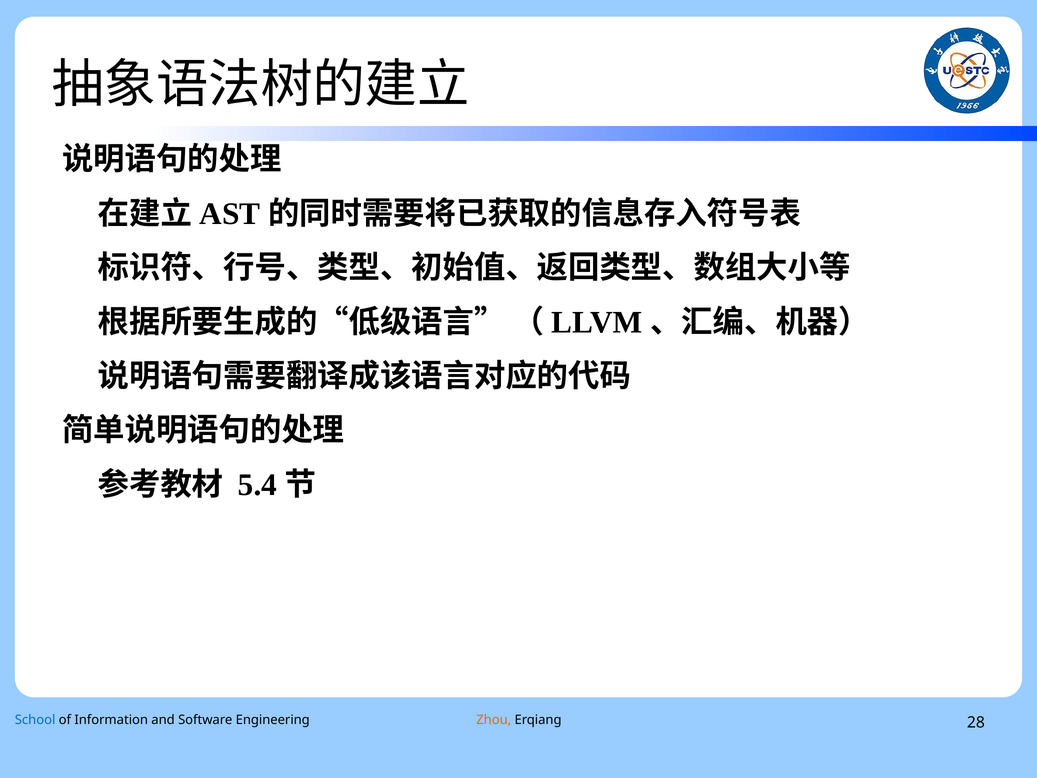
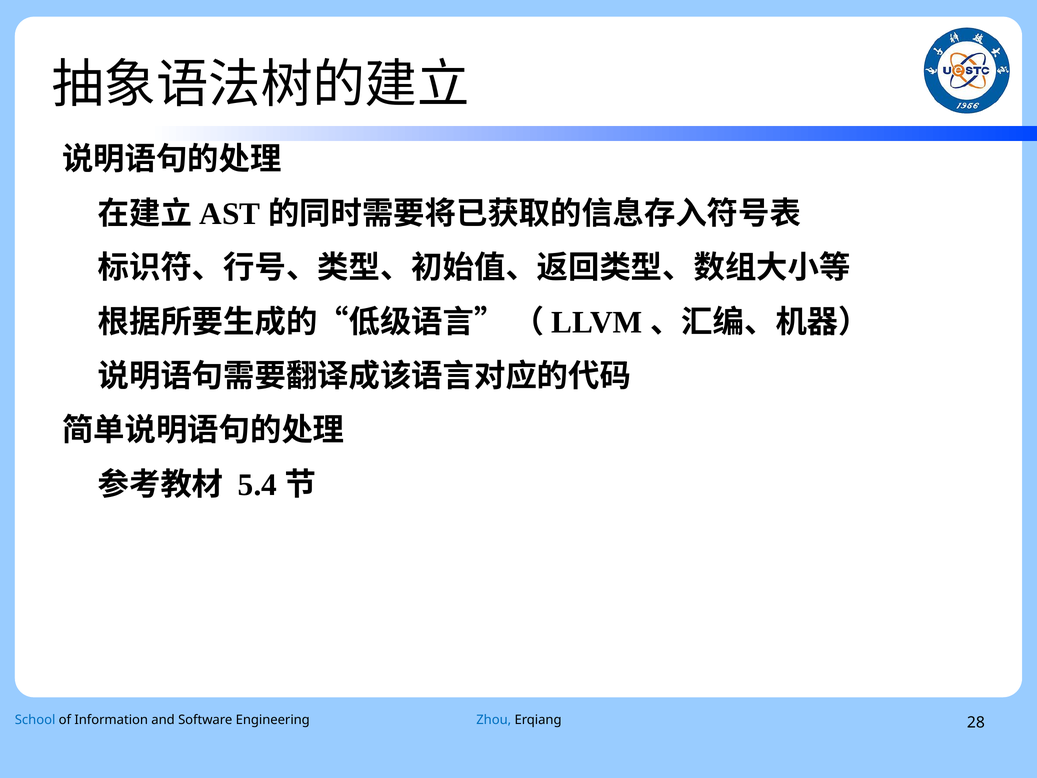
Zhou colour: orange -> blue
